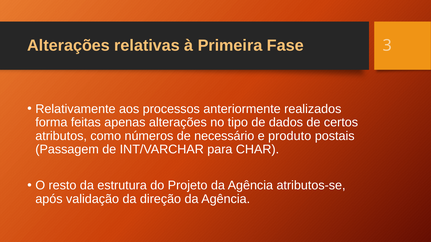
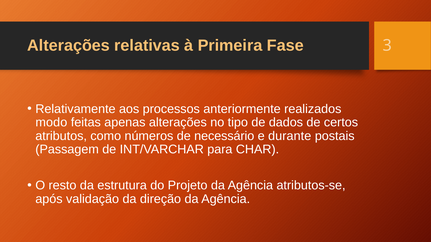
forma: forma -> modo
produto: produto -> durante
